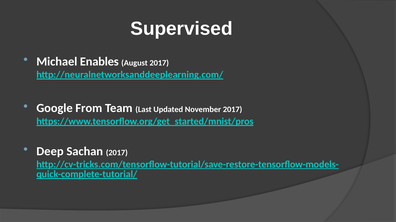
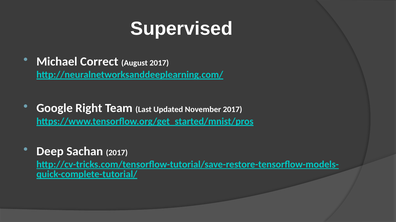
Enables: Enables -> Correct
From: From -> Right
